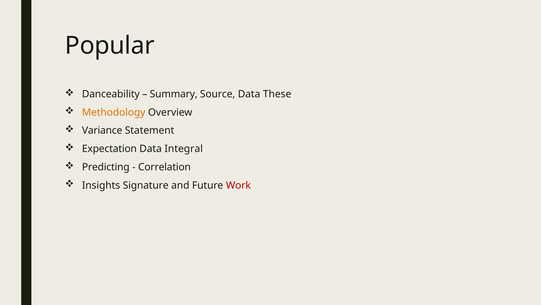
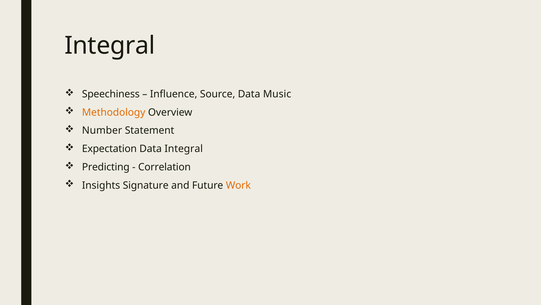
Popular at (110, 45): Popular -> Integral
Danceability: Danceability -> Speechiness
Summary: Summary -> Influence
These: These -> Music
Variance: Variance -> Number
Work colour: red -> orange
